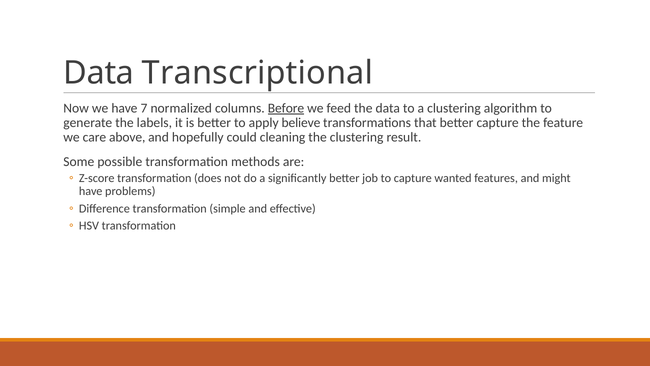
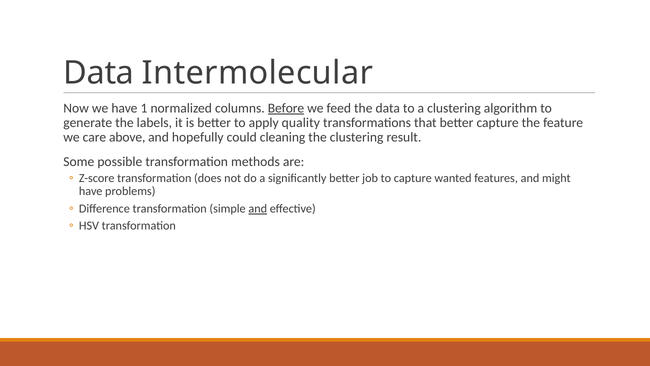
Transcriptional: Transcriptional -> Intermolecular
7: 7 -> 1
believe: believe -> quality
and at (258, 208) underline: none -> present
